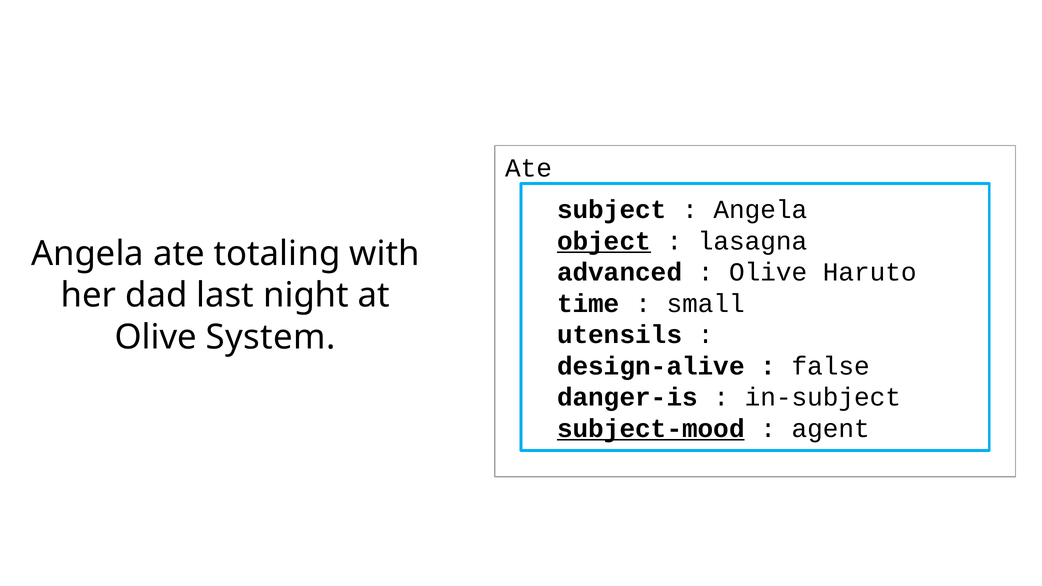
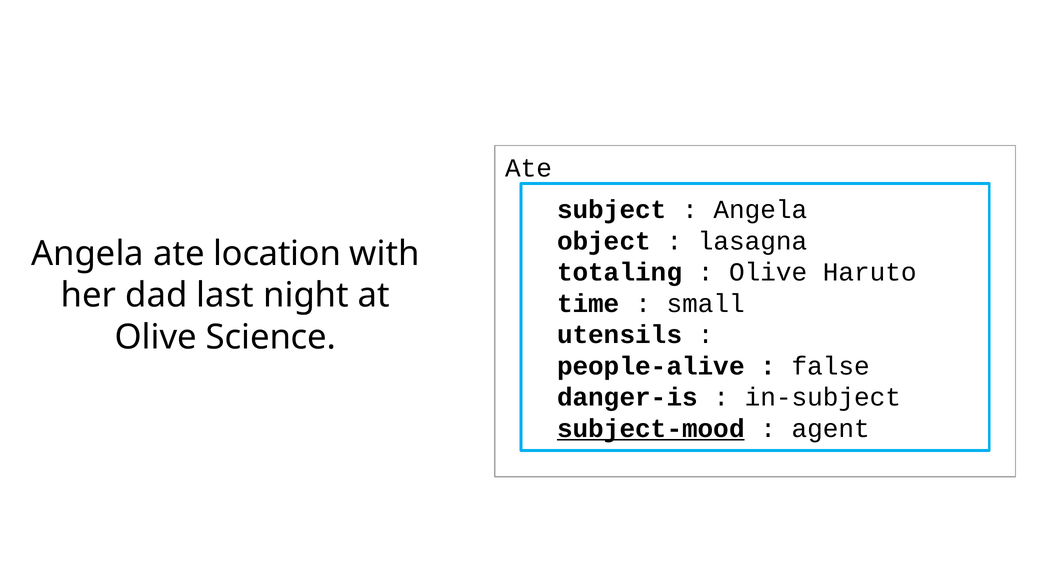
object underline: present -> none
totaling: totaling -> location
advanced: advanced -> totaling
System: System -> Science
design-alive: design-alive -> people-alive
